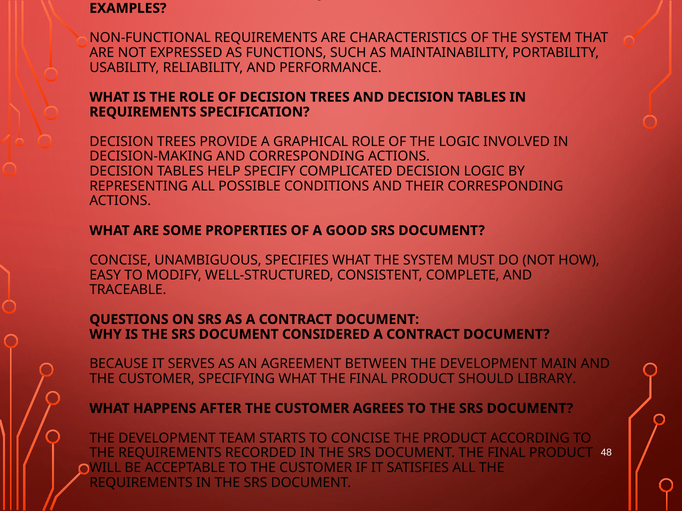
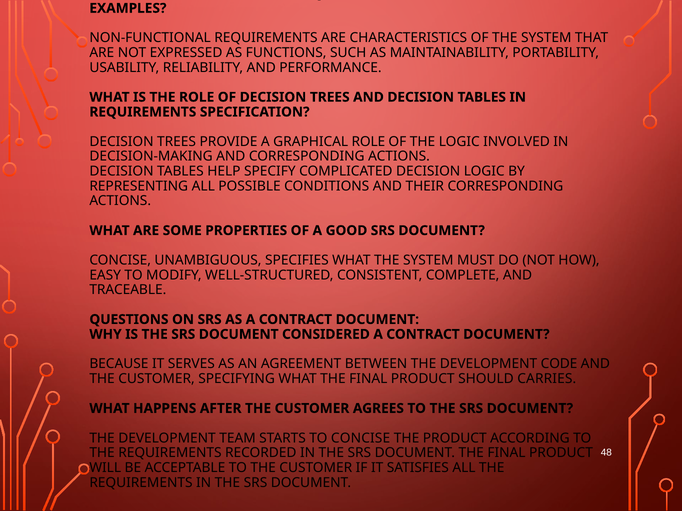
MAIN: MAIN -> CODE
LIBRARY: LIBRARY -> CARRIES
